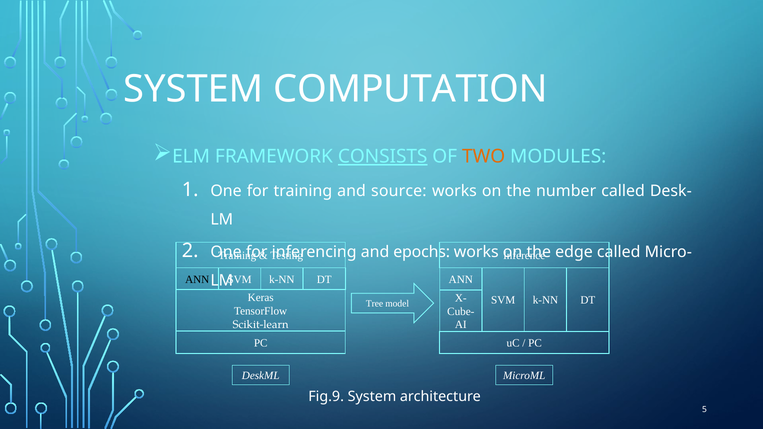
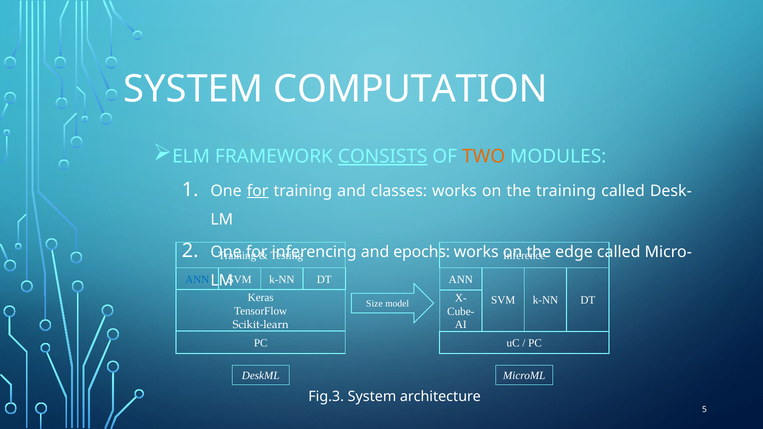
for at (258, 191) underline: none -> present
source: source -> classes
the number: number -> training
ANN at (197, 279) colour: black -> blue
Tree: Tree -> Size
Fig.9: Fig.9 -> Fig.3
